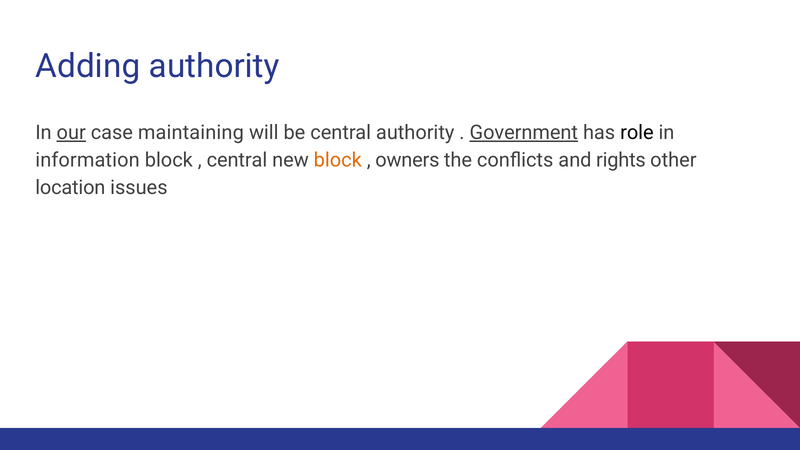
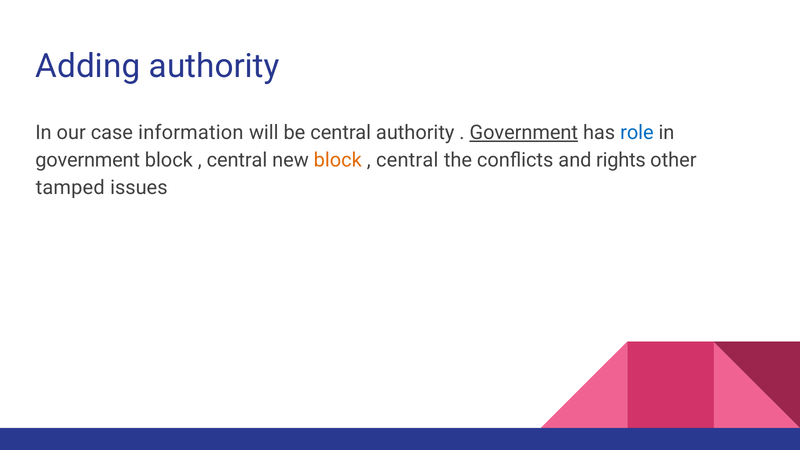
our underline: present -> none
maintaining: maintaining -> information
role colour: black -> blue
information at (87, 160): information -> government
owners at (407, 160): owners -> central
location: location -> tamped
